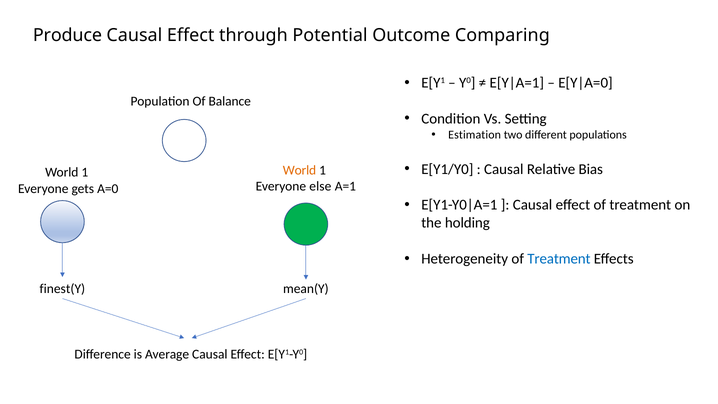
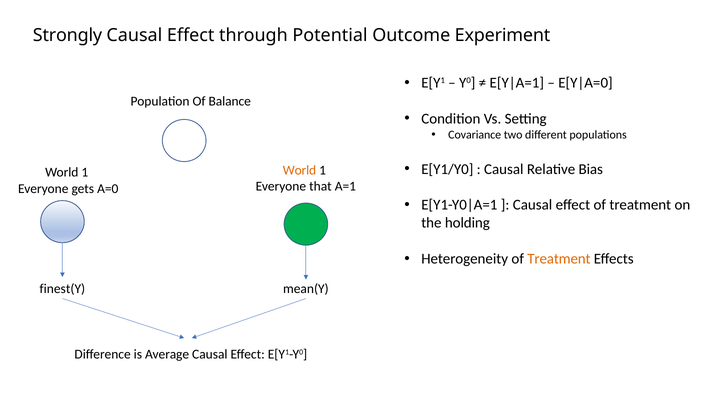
Produce: Produce -> Strongly
Comparing: Comparing -> Experiment
Estimation: Estimation -> Covariance
else: else -> that
Treatment at (559, 259) colour: blue -> orange
